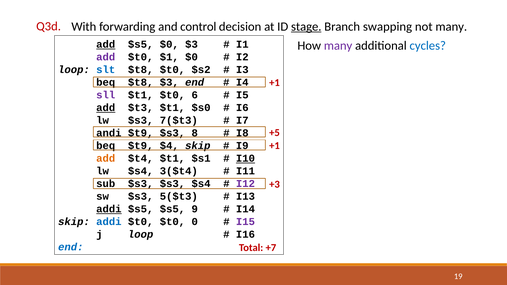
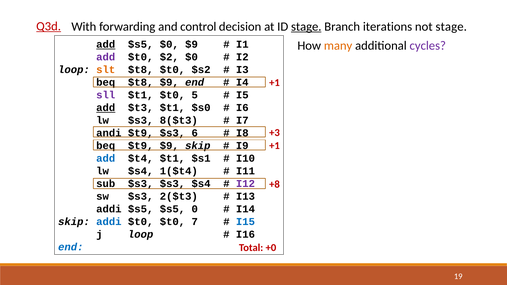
Q3d underline: none -> present
swapping: swapping -> iterations
not many: many -> stage
$0 $3: $3 -> $9
many at (338, 46) colour: purple -> orange
cycles colour: blue -> purple
$1: $1 -> $2
slt colour: blue -> orange
$t8 $3: $3 -> $9
6: 6 -> 5
7($t3: 7($t3 -> 8($t3
+5: +5 -> +3
8: 8 -> 6
$t9 $4: $4 -> $9
add at (106, 159) colour: orange -> blue
I10 underline: present -> none
3($t4: 3($t4 -> 1($t4
+3: +3 -> +8
5($t3: 5($t3 -> 2($t3
addi at (109, 209) underline: present -> none
9: 9 -> 0
0: 0 -> 7
I15 colour: purple -> blue
+7: +7 -> +0
